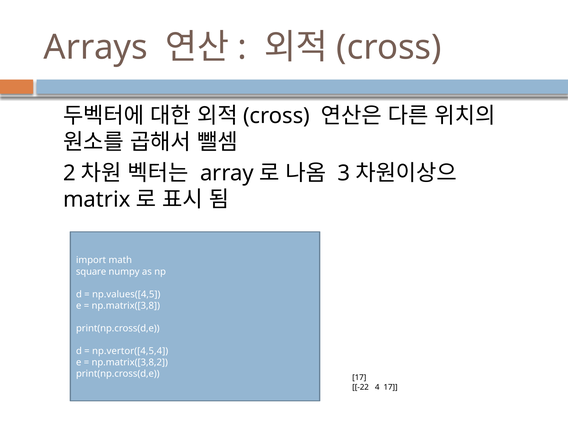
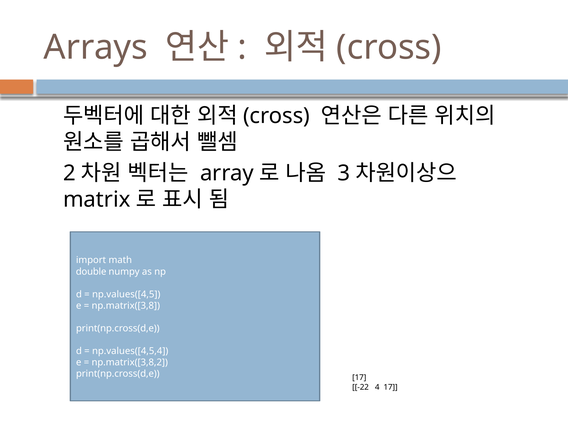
square: square -> double
np.vertor([4,5,4: np.vertor([4,5,4 -> np.values([4,5,4
